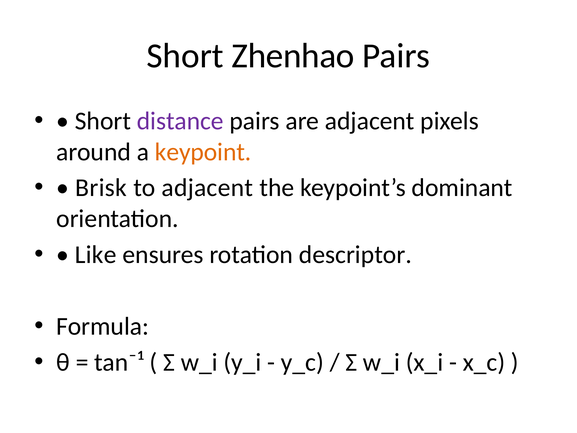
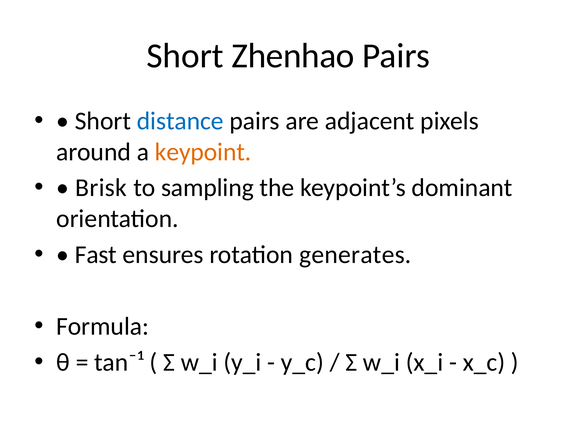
distance colour: purple -> blue
to adjacent: adjacent -> sampling
Like: Like -> Fast
descriptor: descriptor -> generates
